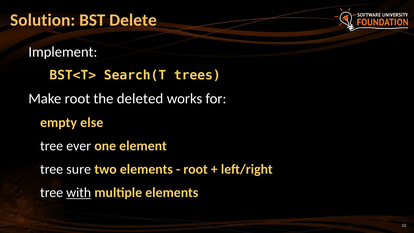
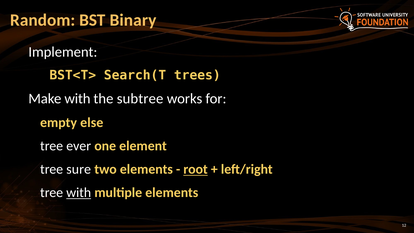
Solution: Solution -> Random
Delete: Delete -> Binary
root at (77, 99): root -> with
deleted: deleted -> subtree
root at (196, 169) underline: none -> present
